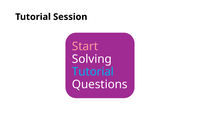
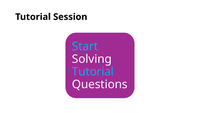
Start colour: pink -> light blue
